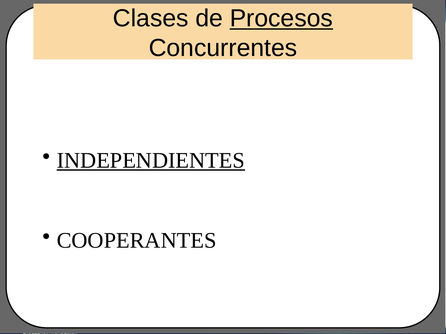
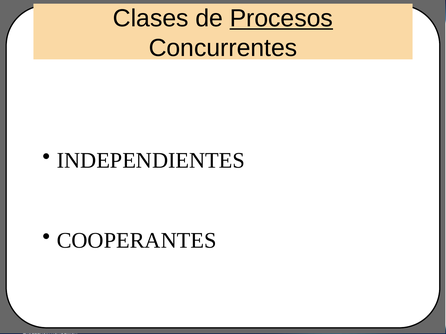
INDEPENDIENTES underline: present -> none
